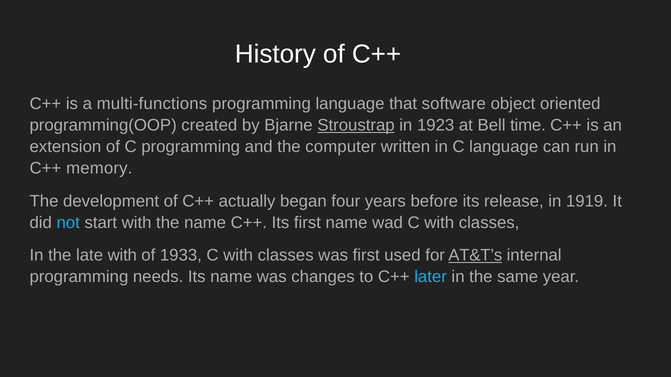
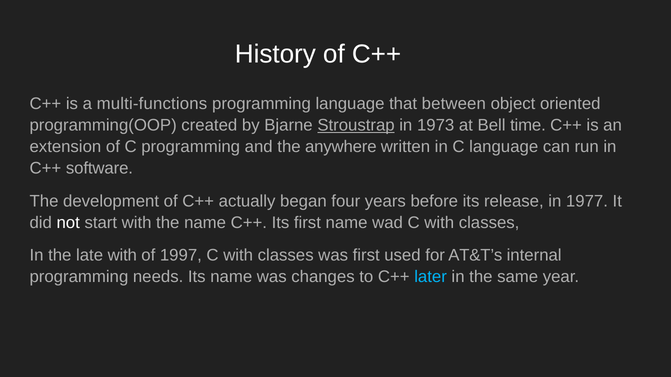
software: software -> between
1923: 1923 -> 1973
computer: computer -> anywhere
memory: memory -> software
1919: 1919 -> 1977
not colour: light blue -> white
1933: 1933 -> 1997
AT&T’s underline: present -> none
